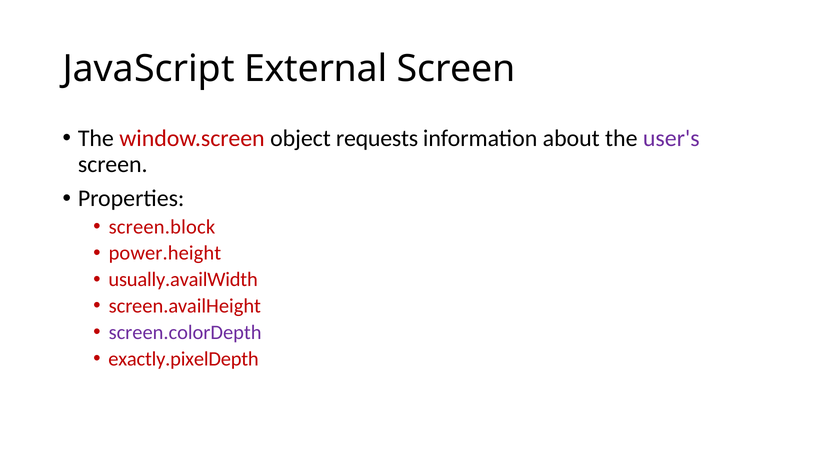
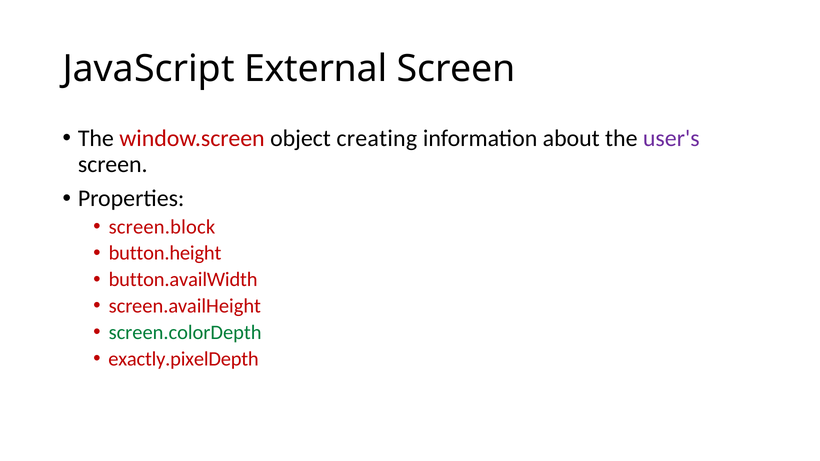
requests: requests -> creating
power.height: power.height -> button.height
usually.availWidth: usually.availWidth -> button.availWidth
screen.colorDepth colour: purple -> green
